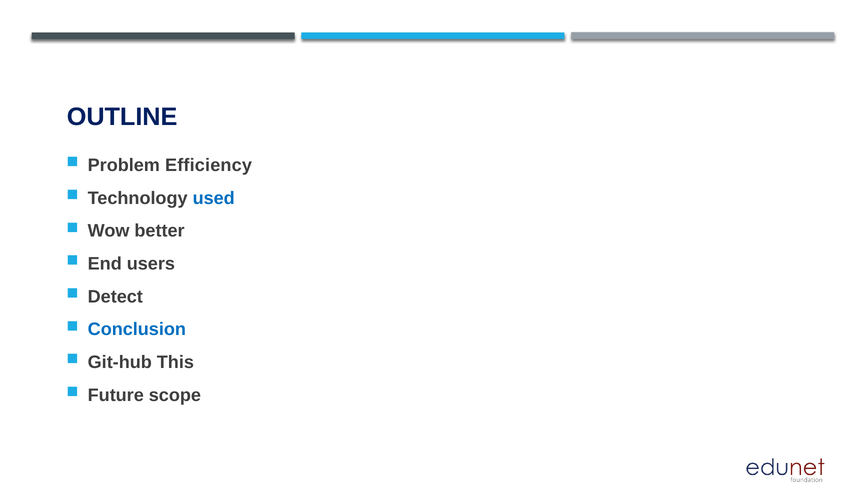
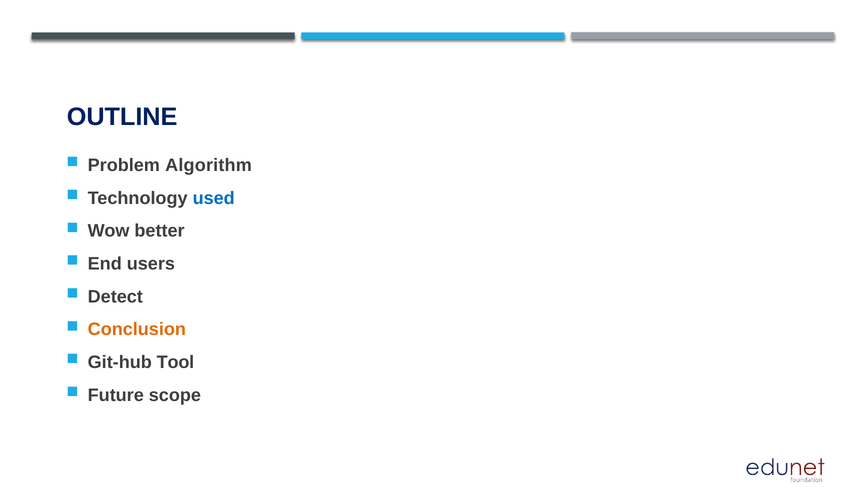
Efficiency: Efficiency -> Algorithm
Conclusion colour: blue -> orange
This: This -> Tool
